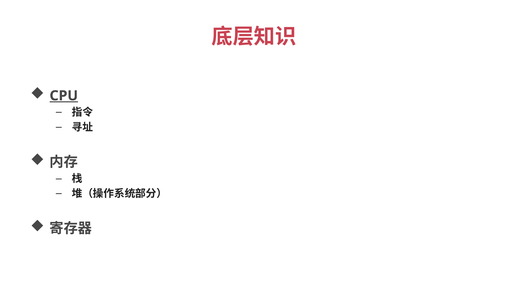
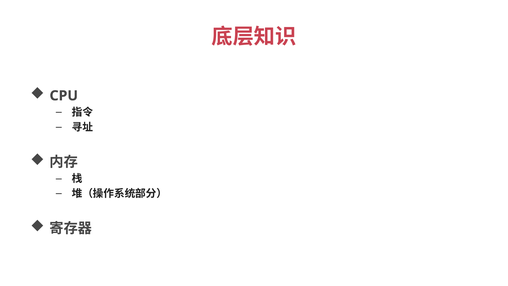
CPU underline: present -> none
